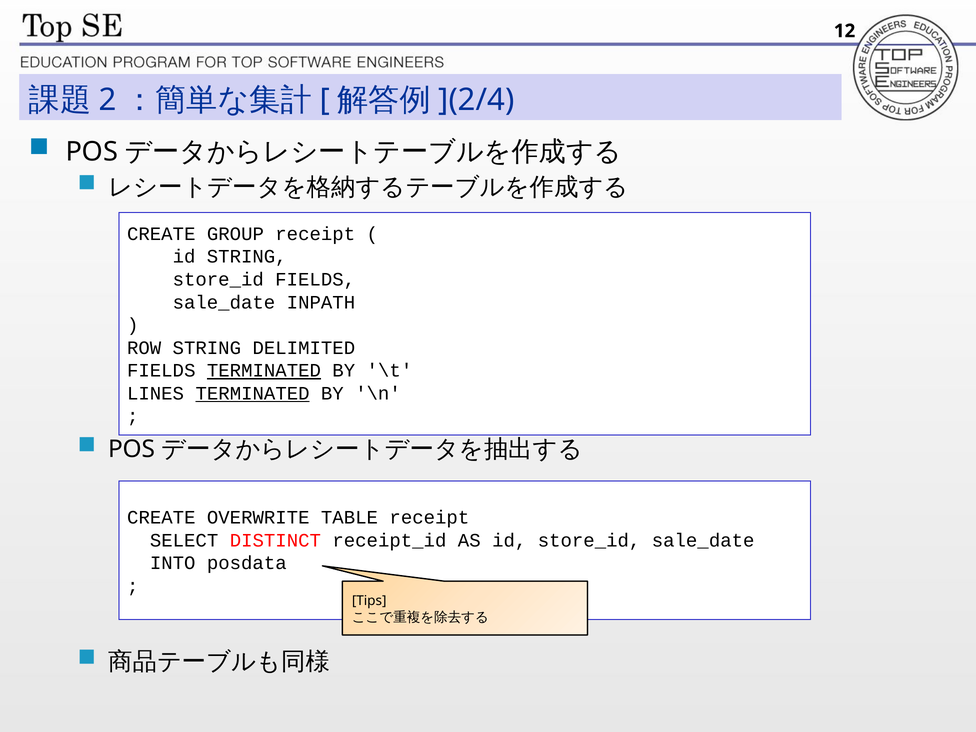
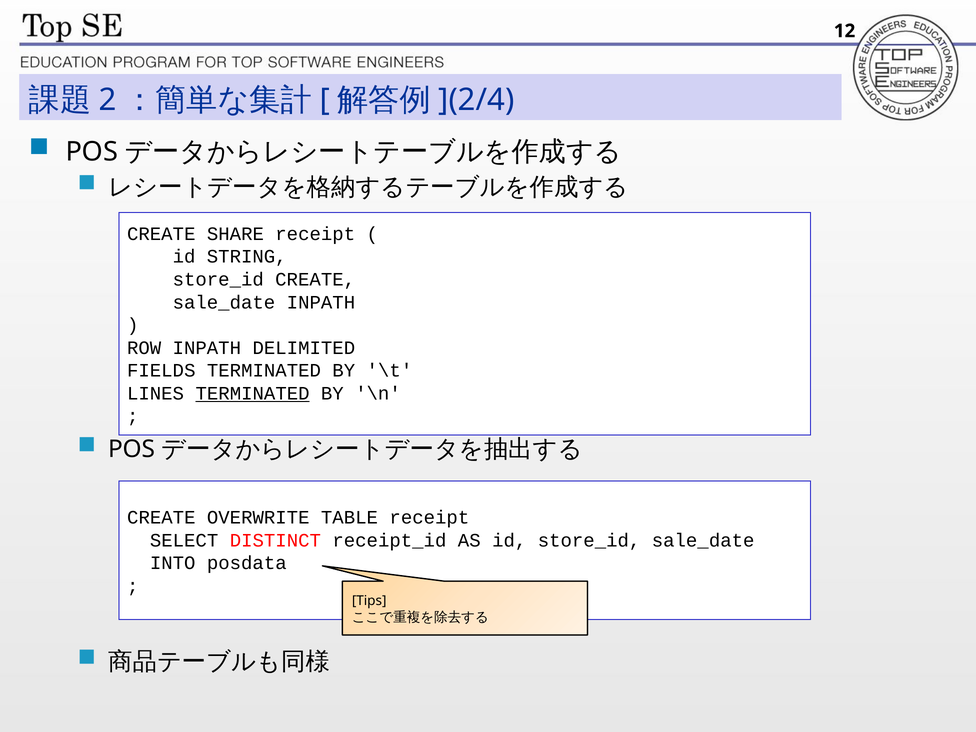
GROUP: GROUP -> SHARE
store_id FIELDS: FIELDS -> CREATE
ROW STRING: STRING -> INPATH
TERMINATED at (264, 371) underline: present -> none
